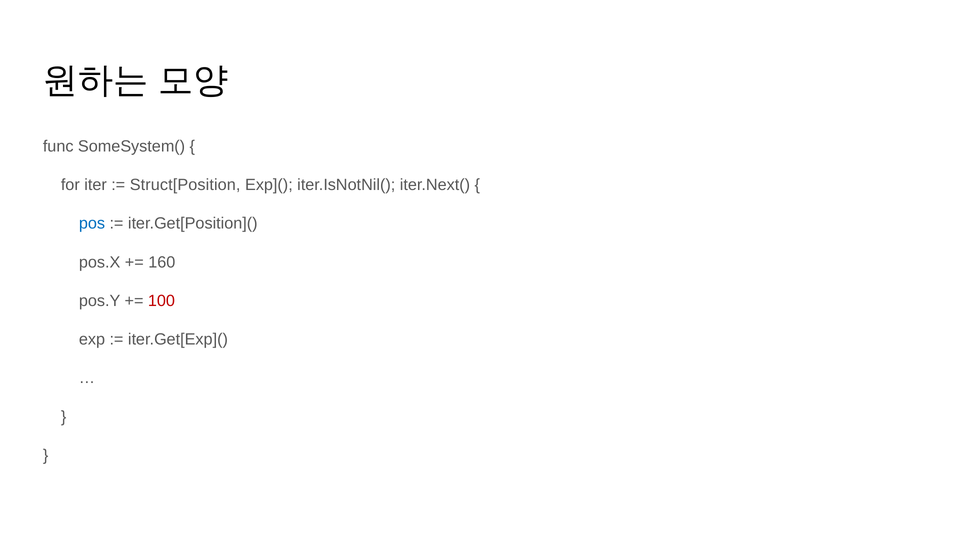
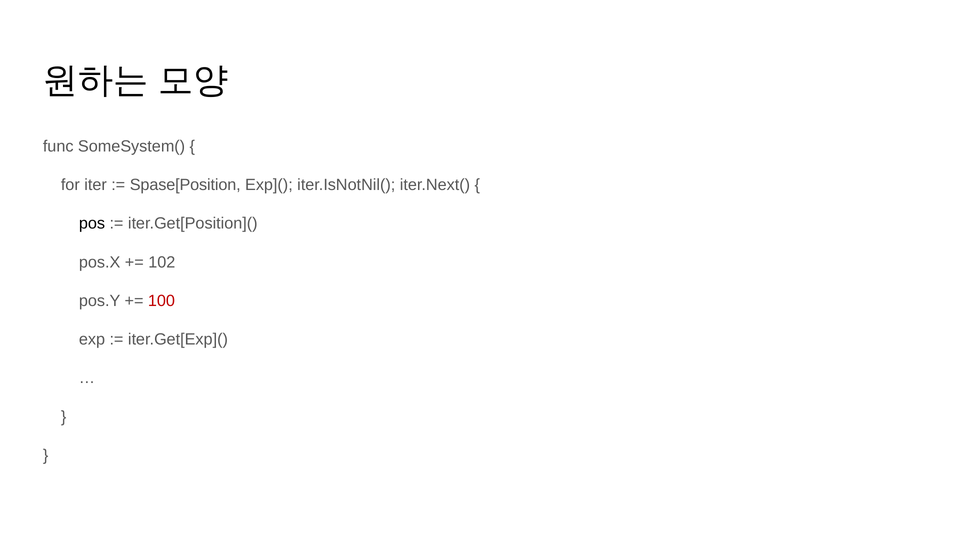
Struct[Position: Struct[Position -> Spase[Position
pos colour: blue -> black
160: 160 -> 102
